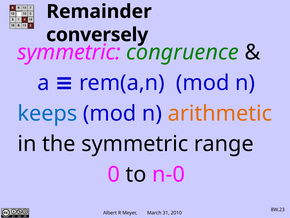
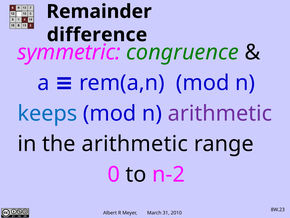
conversely: conversely -> difference
arithmetic at (220, 113) colour: orange -> purple
the symmetric: symmetric -> arithmetic
n-0: n-0 -> n-2
